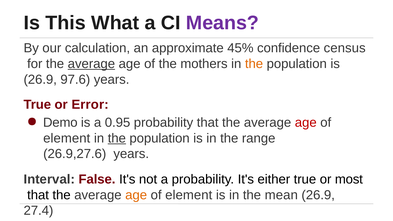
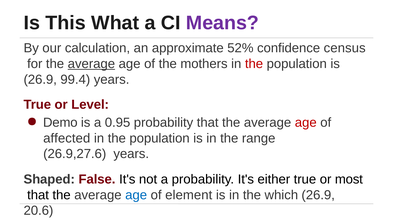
45%: 45% -> 52%
the at (254, 64) colour: orange -> red
97.6: 97.6 -> 99.4
Error: Error -> Level
element at (67, 138): element -> affected
the at (117, 138) underline: present -> none
Interval: Interval -> Shaped
age at (136, 195) colour: orange -> blue
mean: mean -> which
27.4: 27.4 -> 20.6
